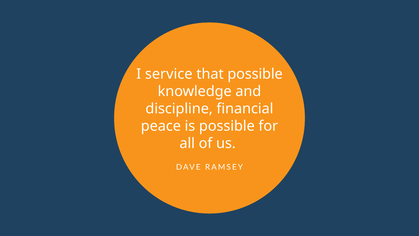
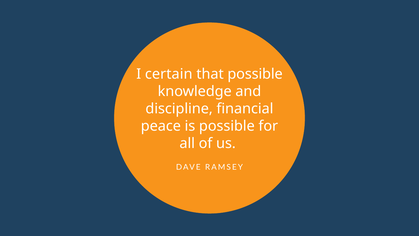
service: service -> certain
